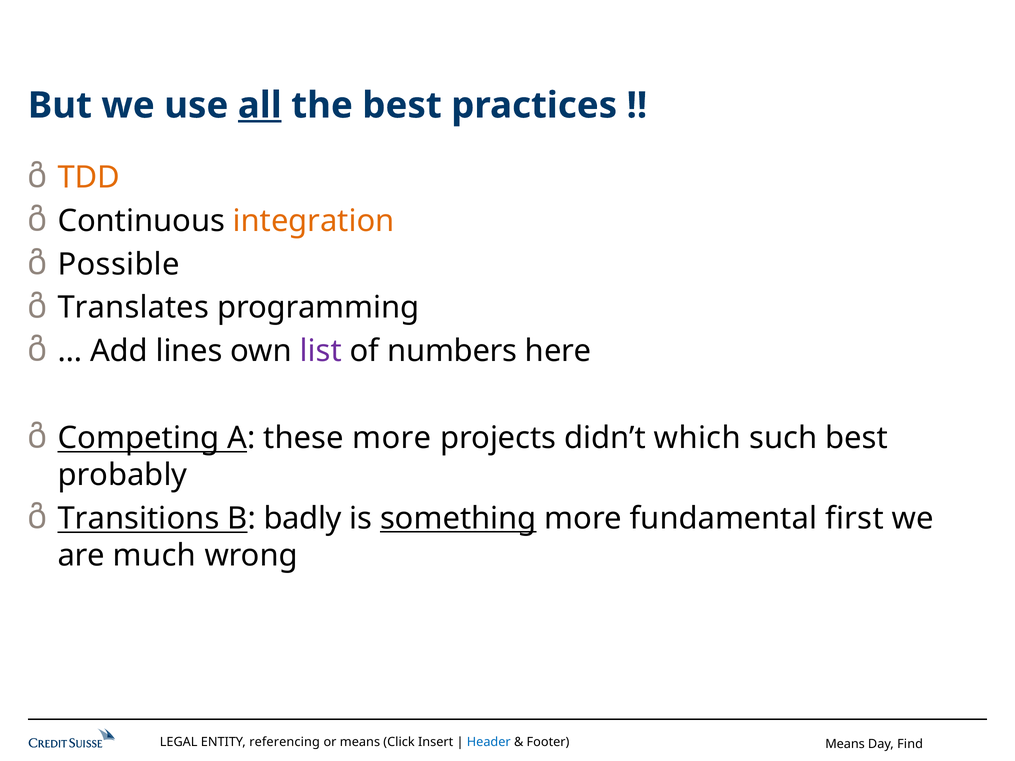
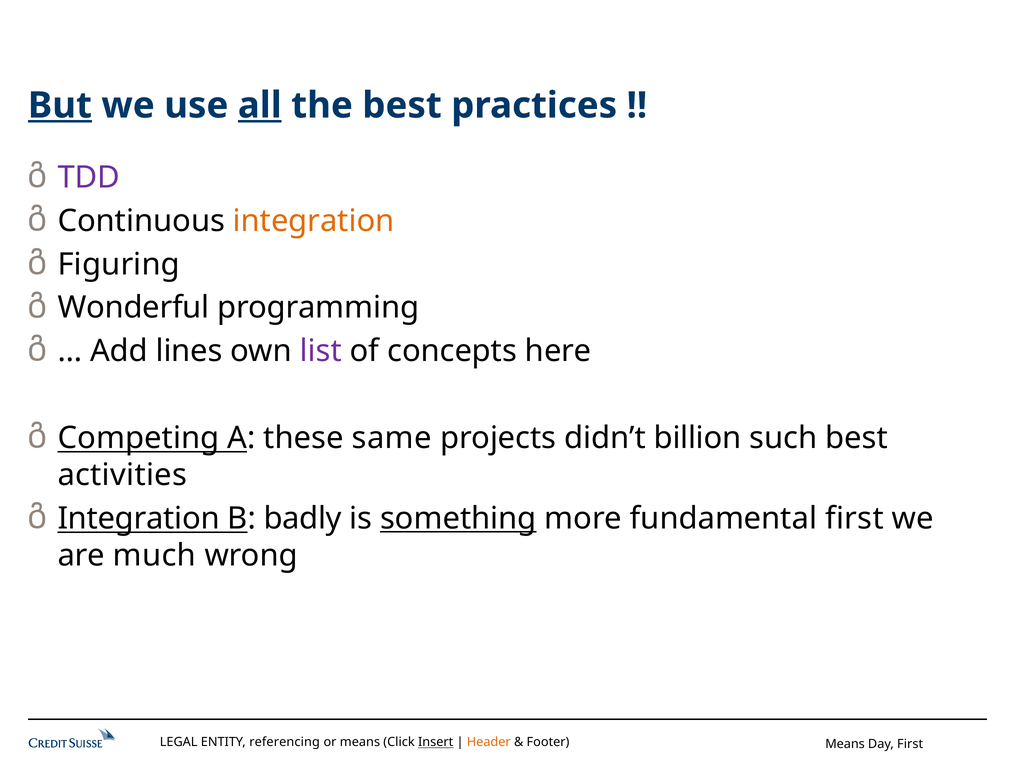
But underline: none -> present
TDD colour: orange -> purple
Possible: Possible -> Figuring
Translates: Translates -> Wonderful
numbers: numbers -> concepts
these more: more -> same
which: which -> billion
probably: probably -> activities
Transitions at (138, 519): Transitions -> Integration
Insert underline: none -> present
Header colour: blue -> orange
Day Find: Find -> First
